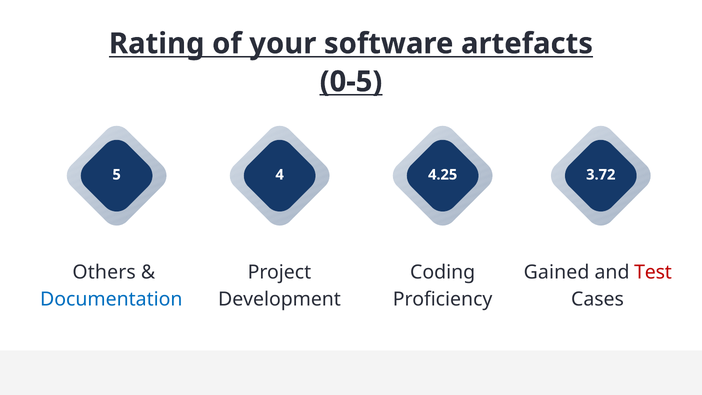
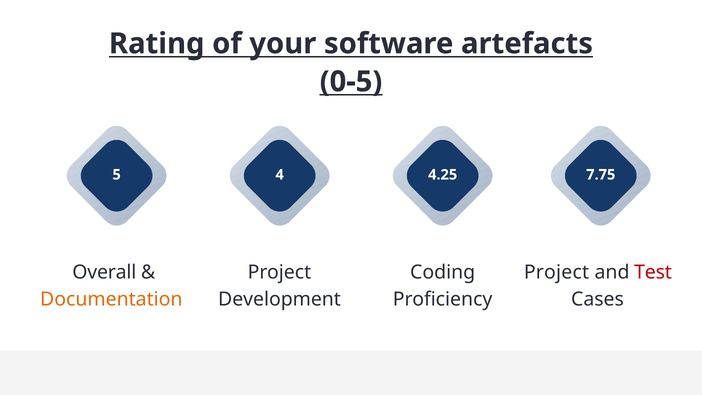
3.72: 3.72 -> 7.75
Others: Others -> Overall
Gained at (557, 272): Gained -> Project
Documentation colour: blue -> orange
